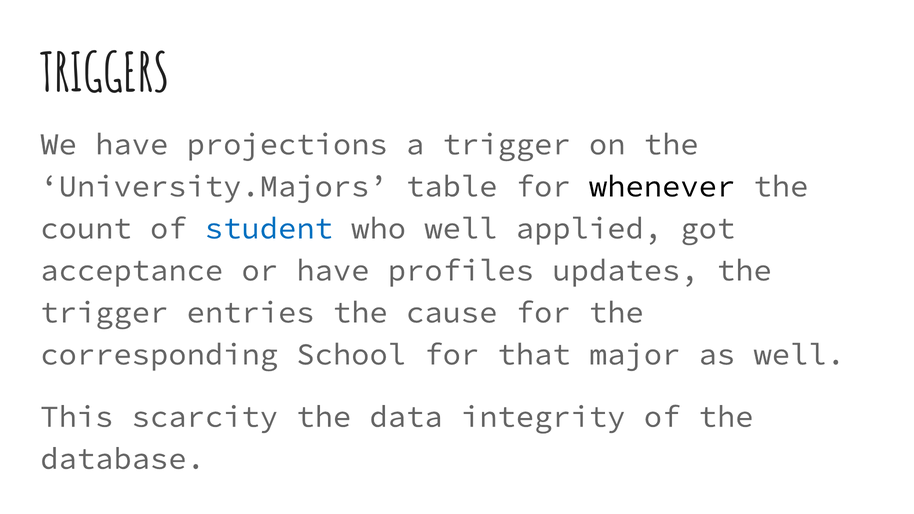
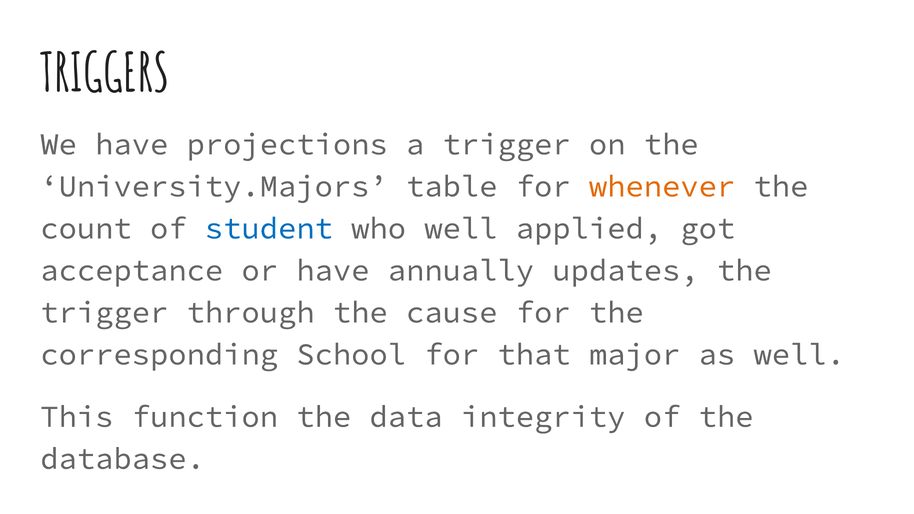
whenever colour: black -> orange
profiles: profiles -> annually
entries: entries -> through
scarcity: scarcity -> function
